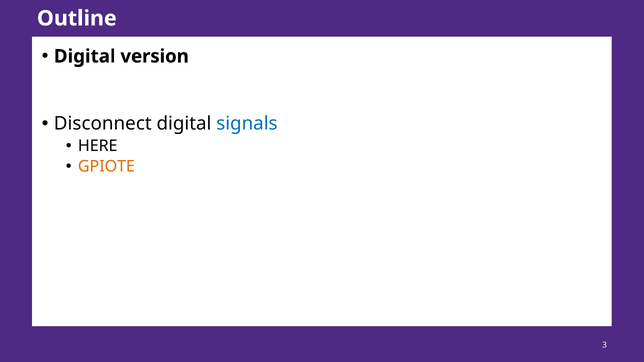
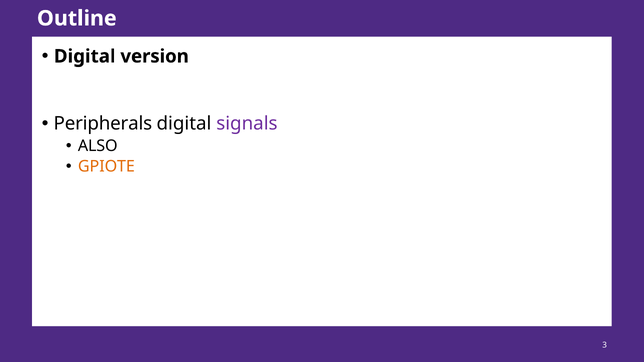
Disconnect: Disconnect -> Peripherals
signals colour: blue -> purple
HERE: HERE -> ALSO
